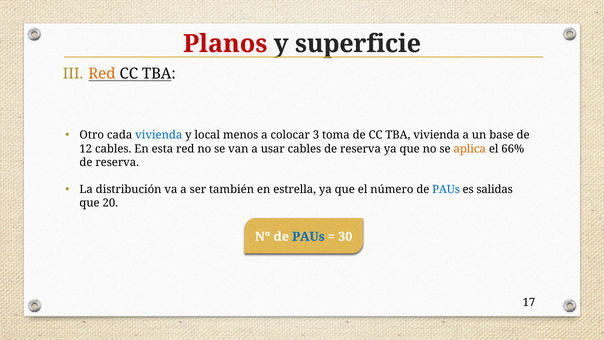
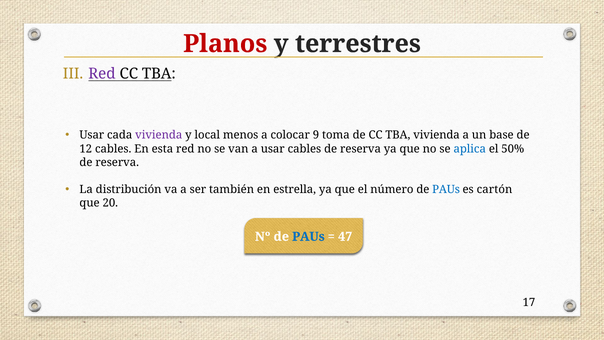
superficie: superficie -> terrestres
Red at (102, 74) colour: orange -> purple
Otro at (92, 135): Otro -> Usar
vivienda at (159, 135) colour: blue -> purple
3: 3 -> 9
aplica colour: orange -> blue
66%: 66% -> 50%
salidas: salidas -> cartón
30: 30 -> 47
